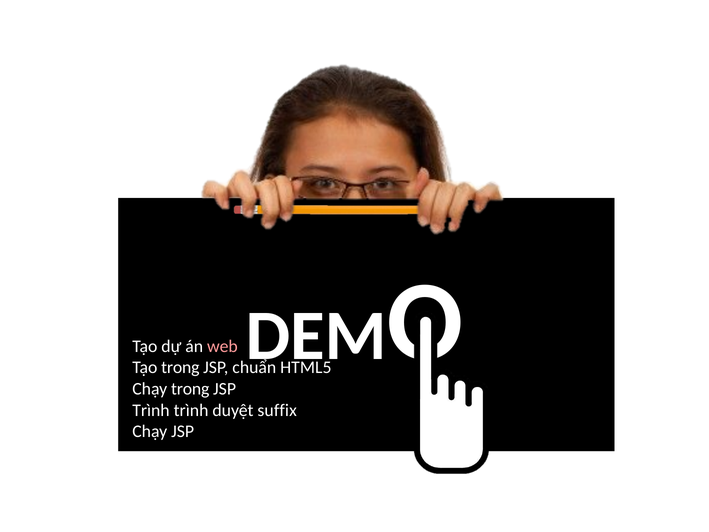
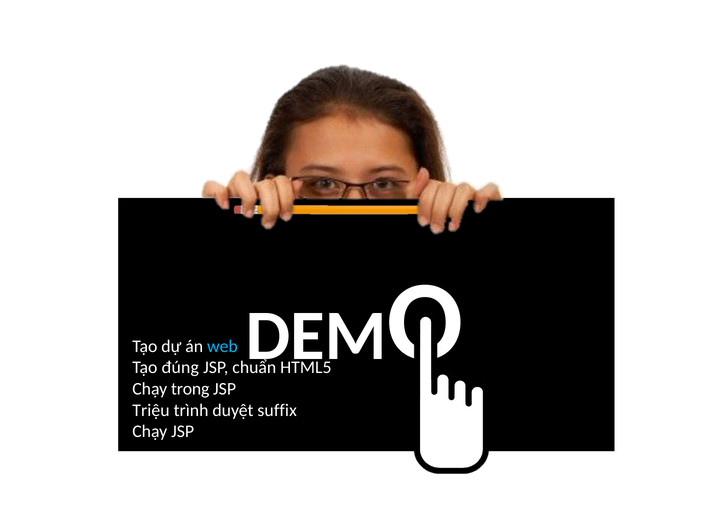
web colour: pink -> light blue
Tạo trong: trong -> đúng
Trình at (151, 410): Trình -> Triệu
